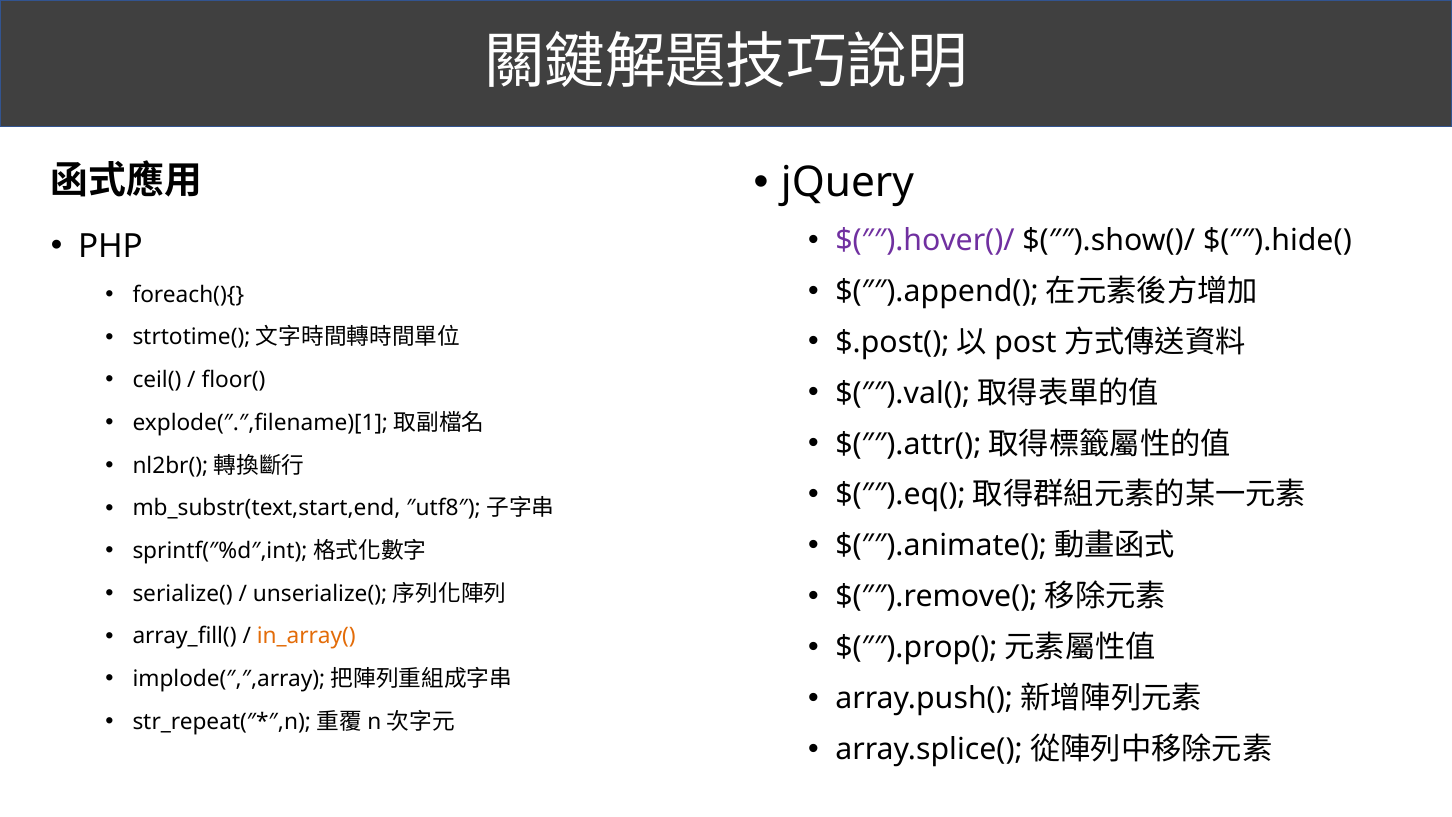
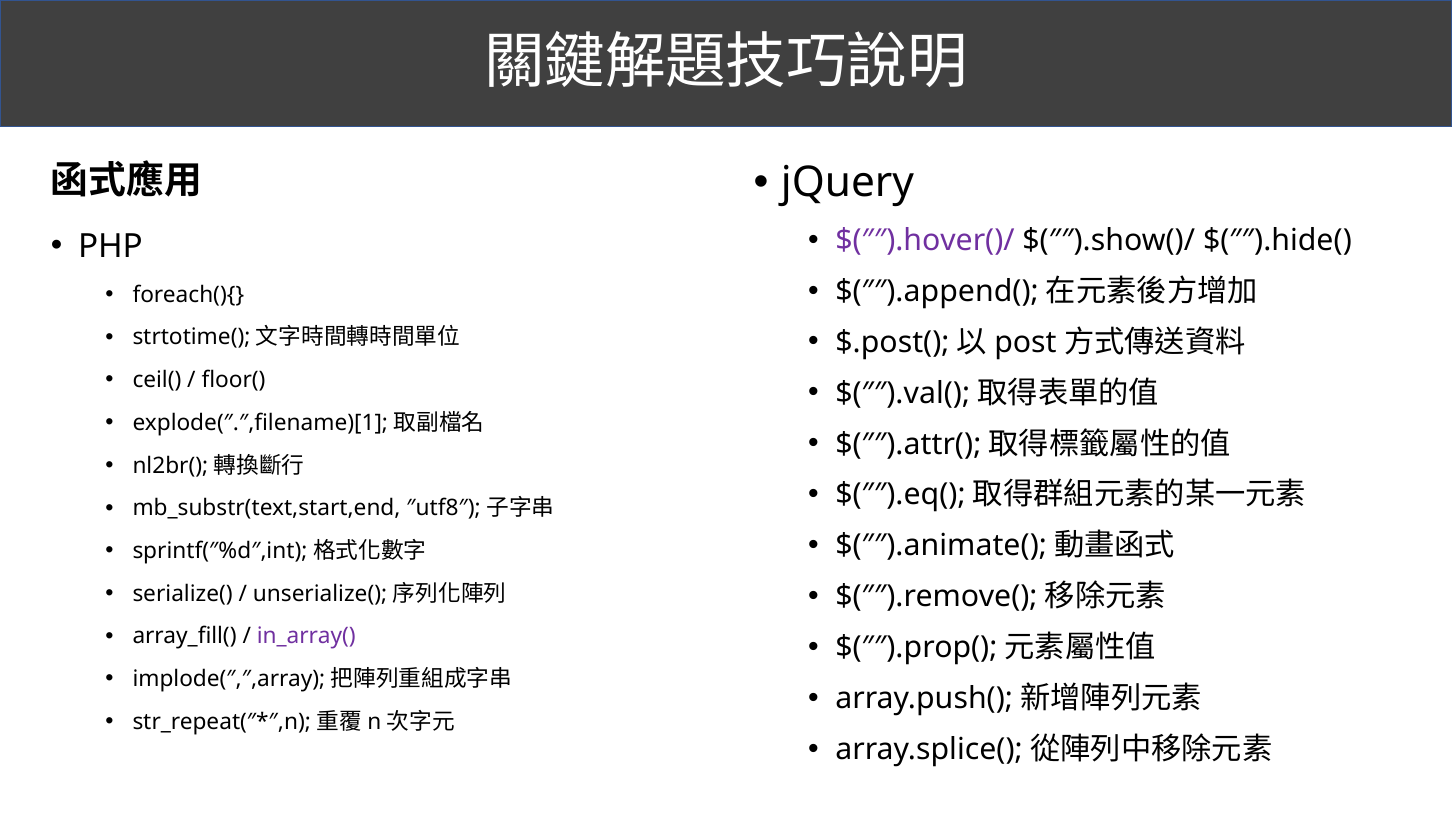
in_array( colour: orange -> purple
